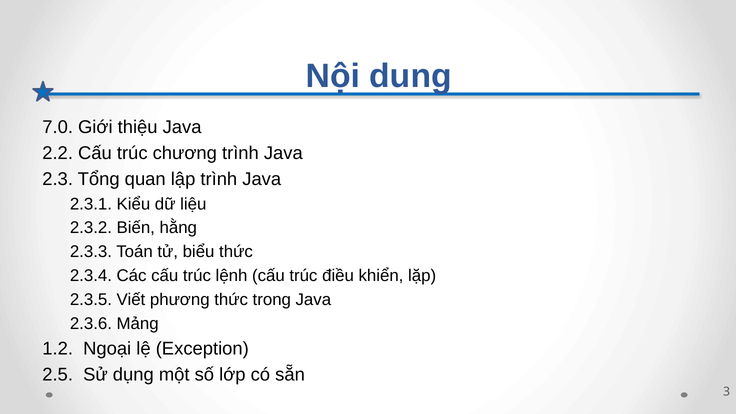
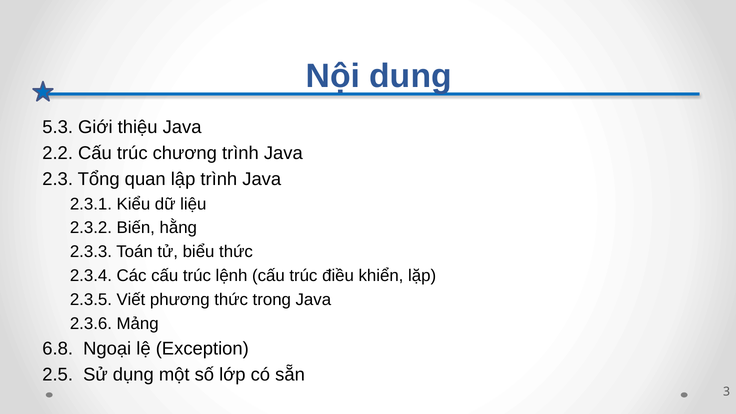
7.0: 7.0 -> 5.3
1.2: 1.2 -> 6.8
